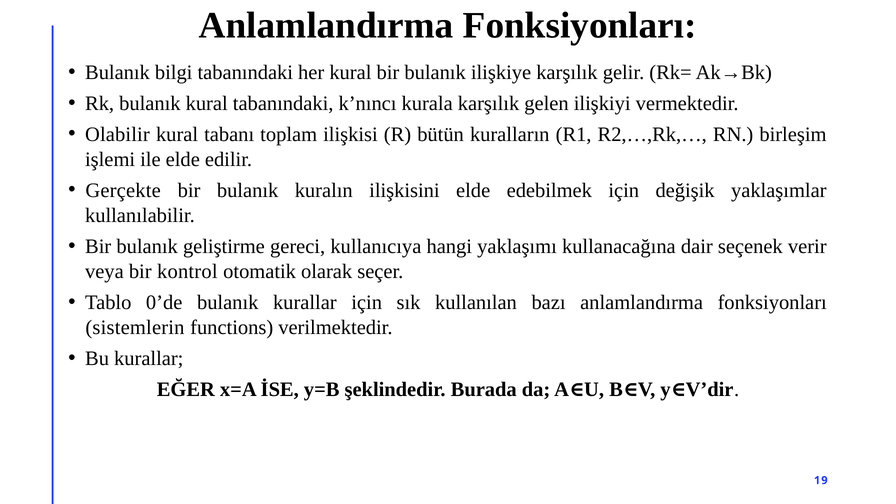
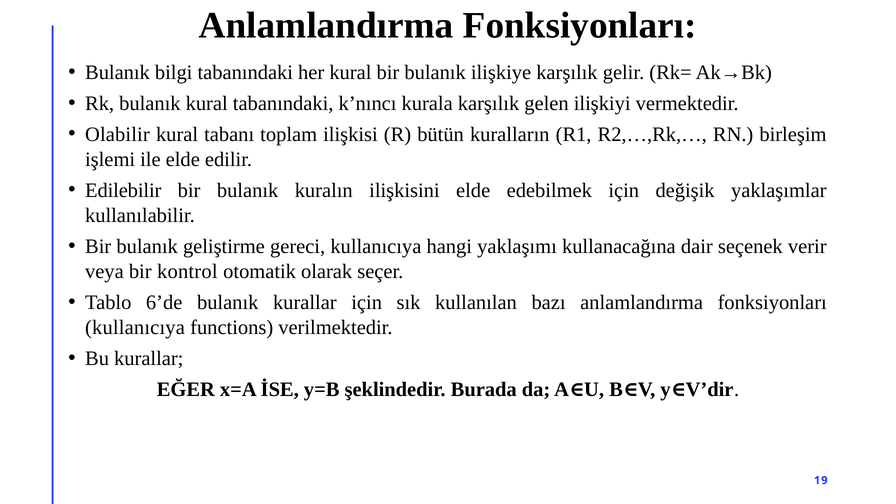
Gerçekte: Gerçekte -> Edilebilir
0’de: 0’de -> 6’de
sistemlerin at (135, 328): sistemlerin -> kullanıcıya
